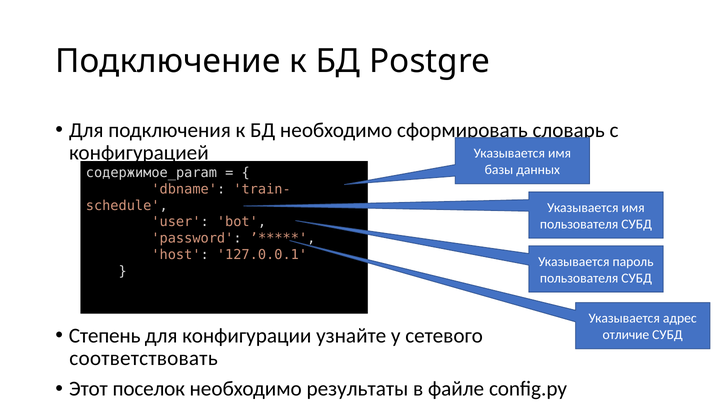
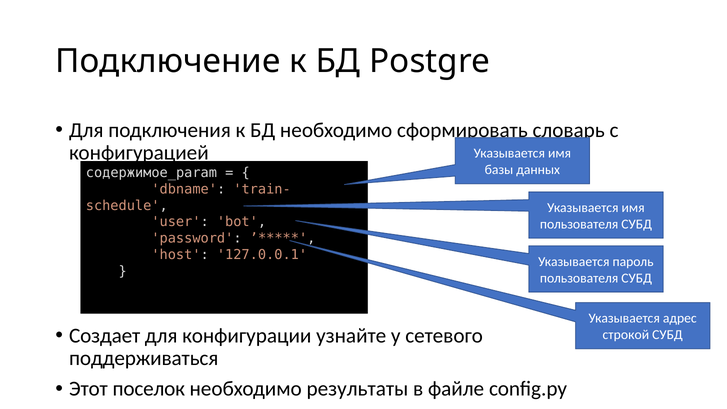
Степень: Степень -> Создает
отличие: отличие -> строкой
соответствовать: соответствовать -> поддерживаться
